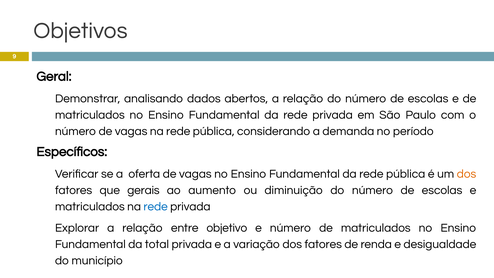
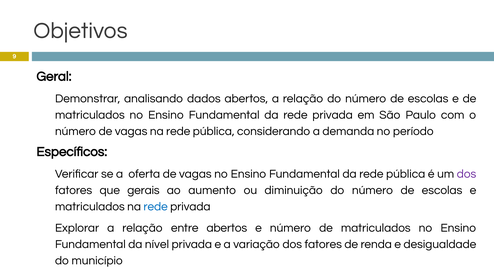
dos at (467, 174) colour: orange -> purple
entre objetivo: objetivo -> abertos
total: total -> nível
